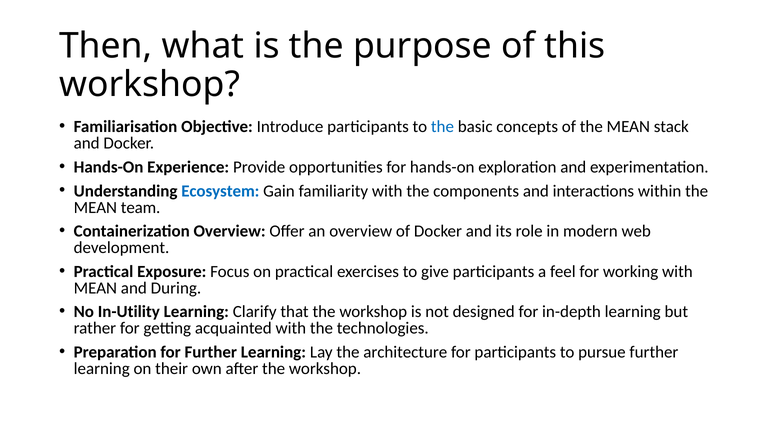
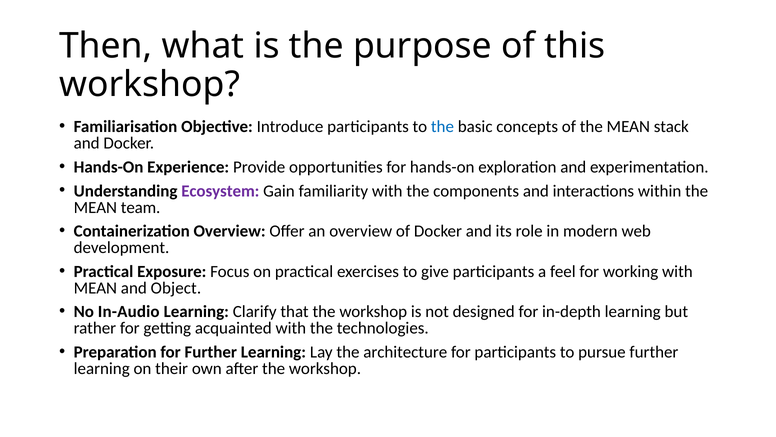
Ecosystem colour: blue -> purple
During: During -> Object
In-Utility: In-Utility -> In-Audio
